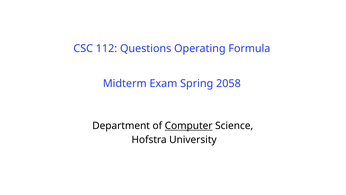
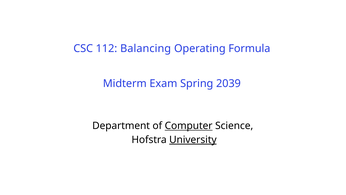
Questions: Questions -> Balancing
2058: 2058 -> 2039
University underline: none -> present
